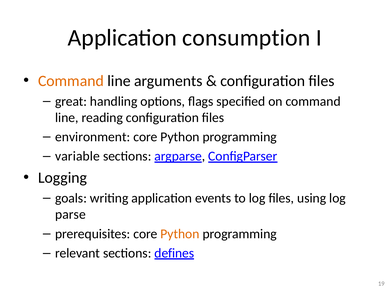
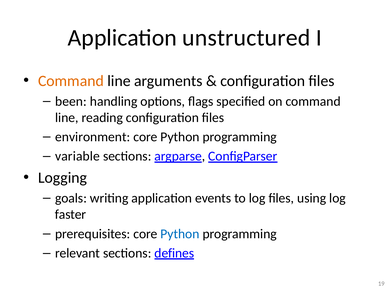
consumption: consumption -> unstructured
great: great -> been
parse: parse -> faster
Python at (180, 233) colour: orange -> blue
